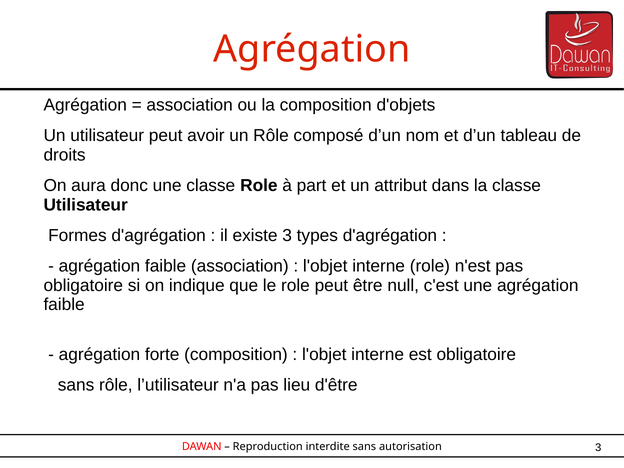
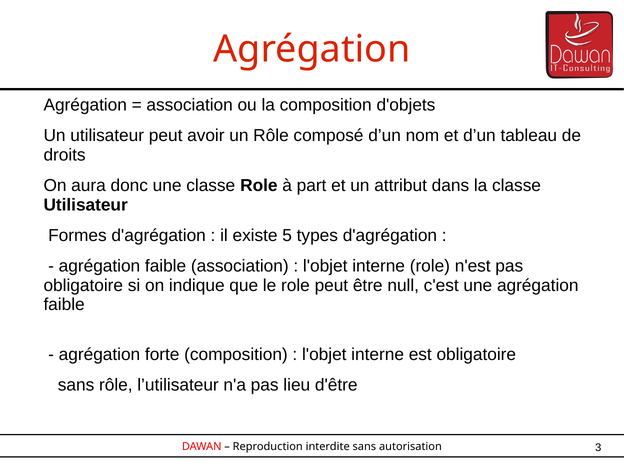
existe 3: 3 -> 5
